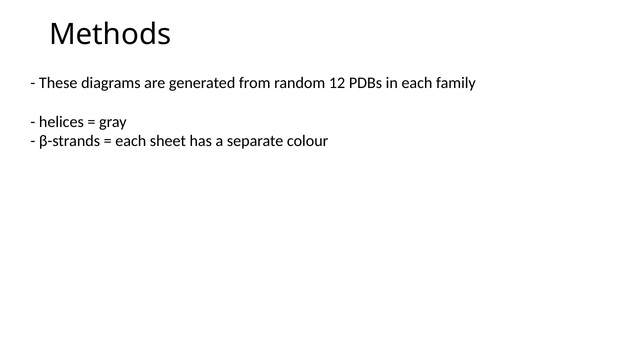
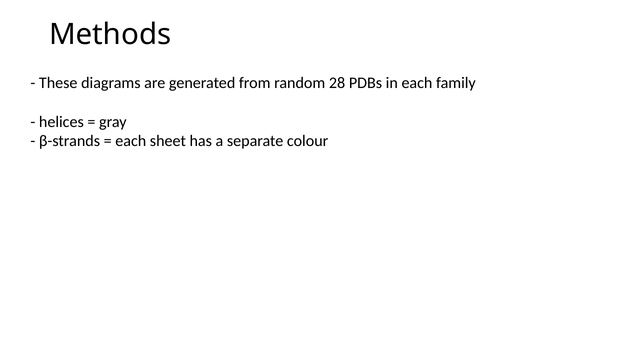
12: 12 -> 28
